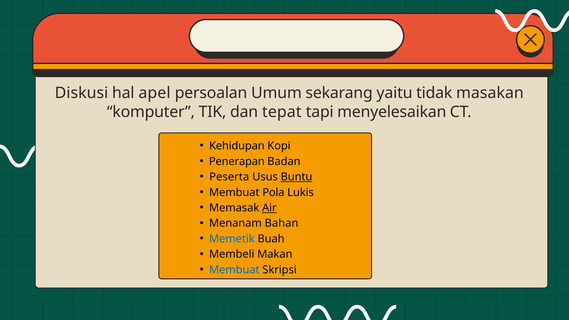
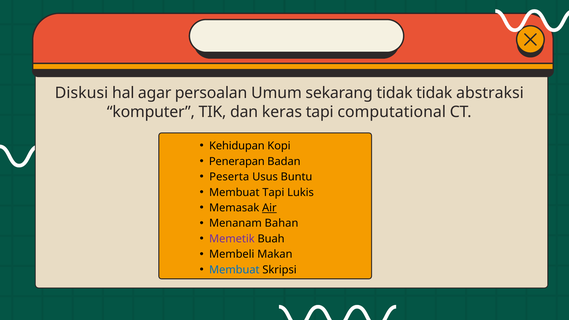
apel: apel -> agar
sekarang yaitu: yaitu -> tidak
masakan: masakan -> abstraksi
tepat: tepat -> keras
menyelesaikan: menyelesaikan -> computational
Buntu underline: present -> none
Membuat Pola: Pola -> Tapi
Memetik colour: blue -> purple
